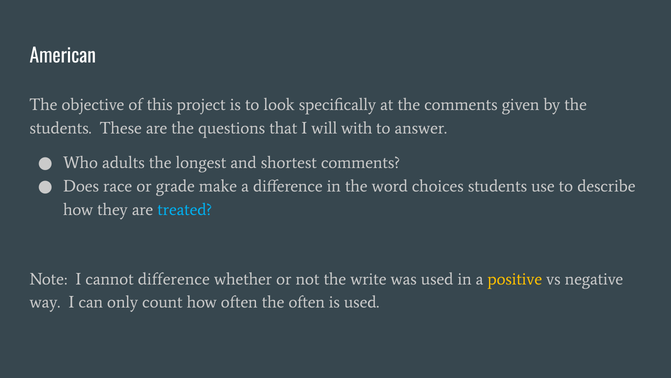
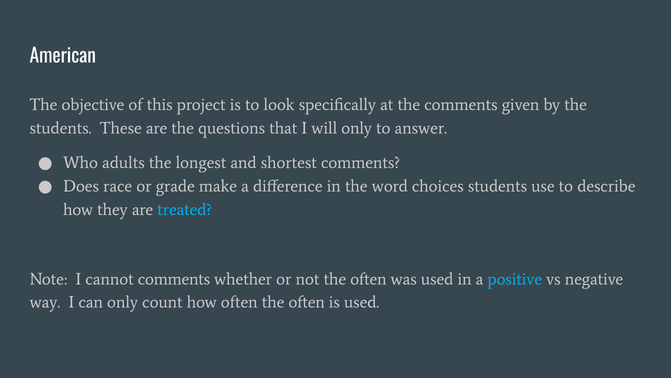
will with: with -> only
cannot difference: difference -> comments
not the write: write -> often
positive colour: yellow -> light blue
